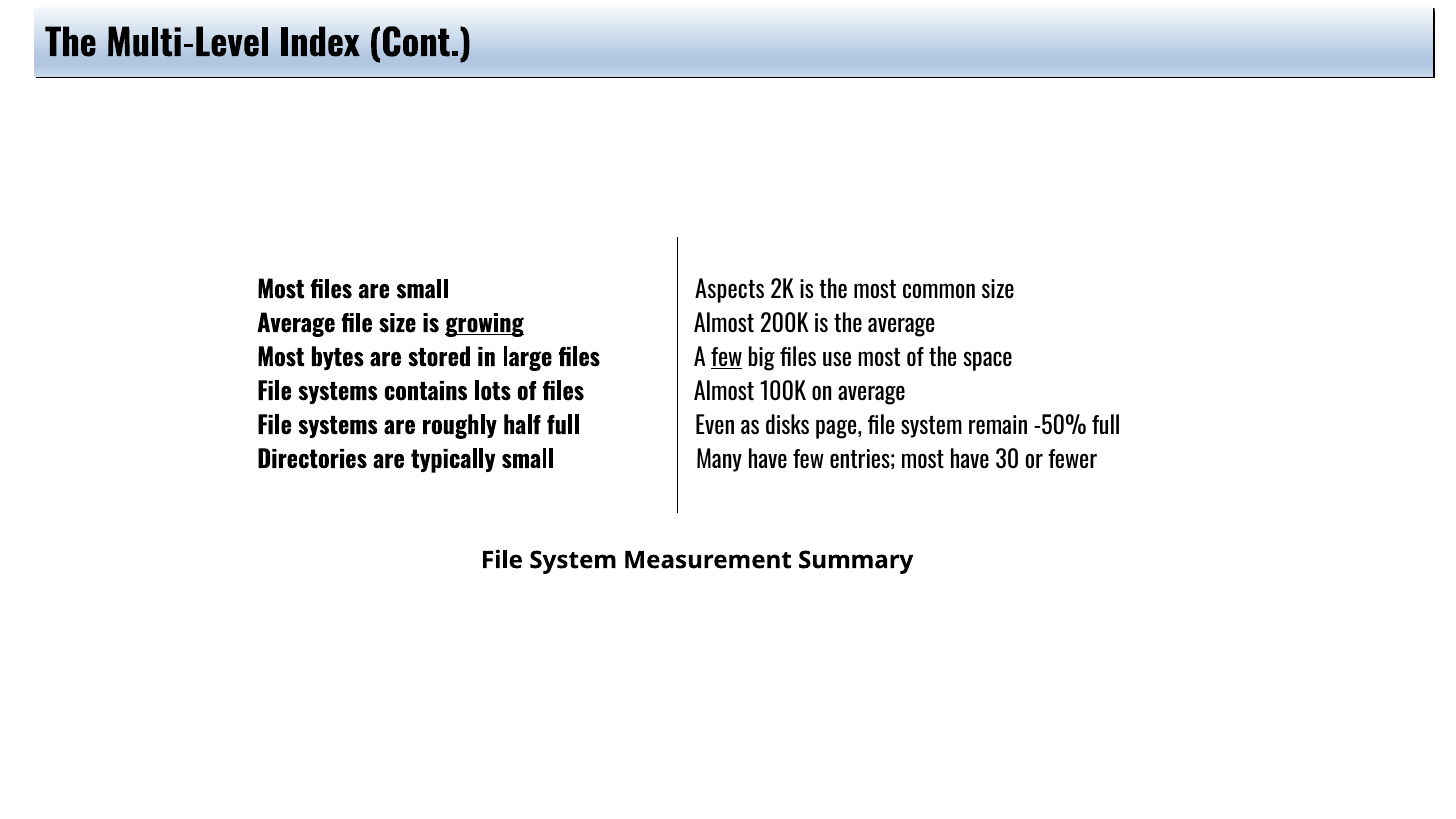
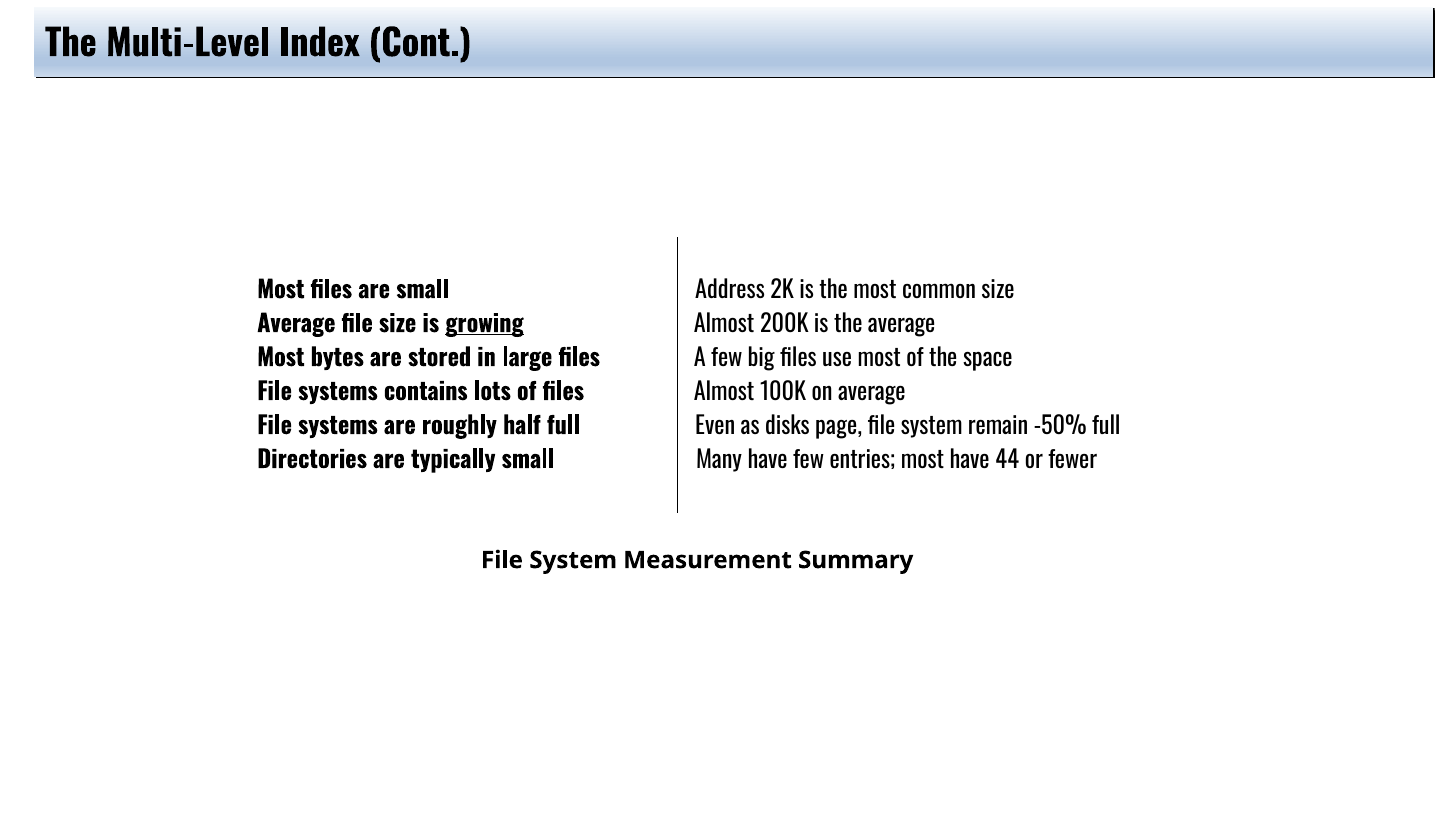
Aspects: Aspects -> Address
few at (727, 358) underline: present -> none
30: 30 -> 44
